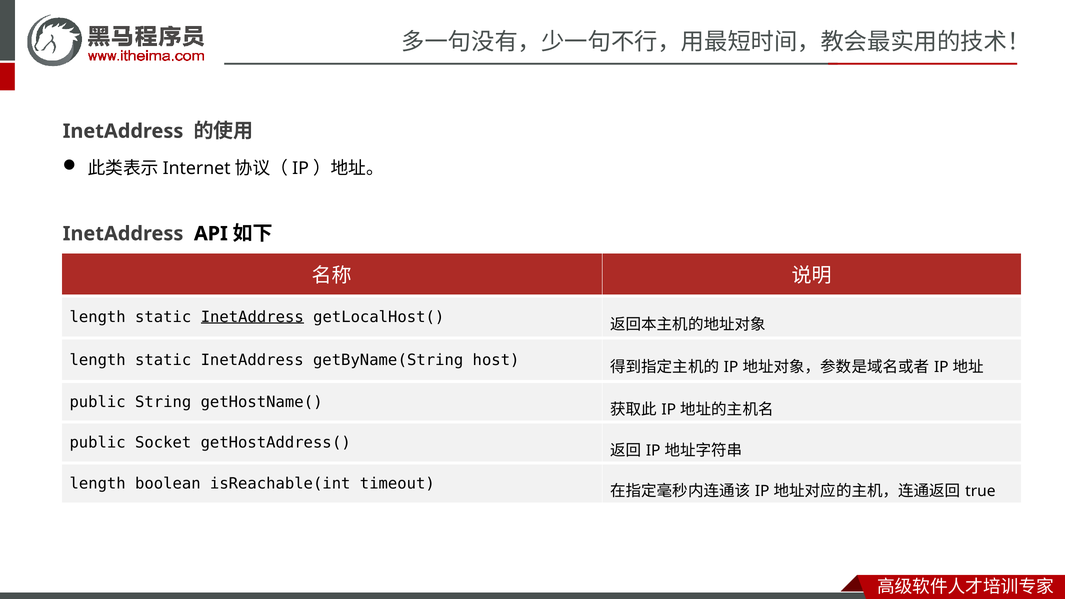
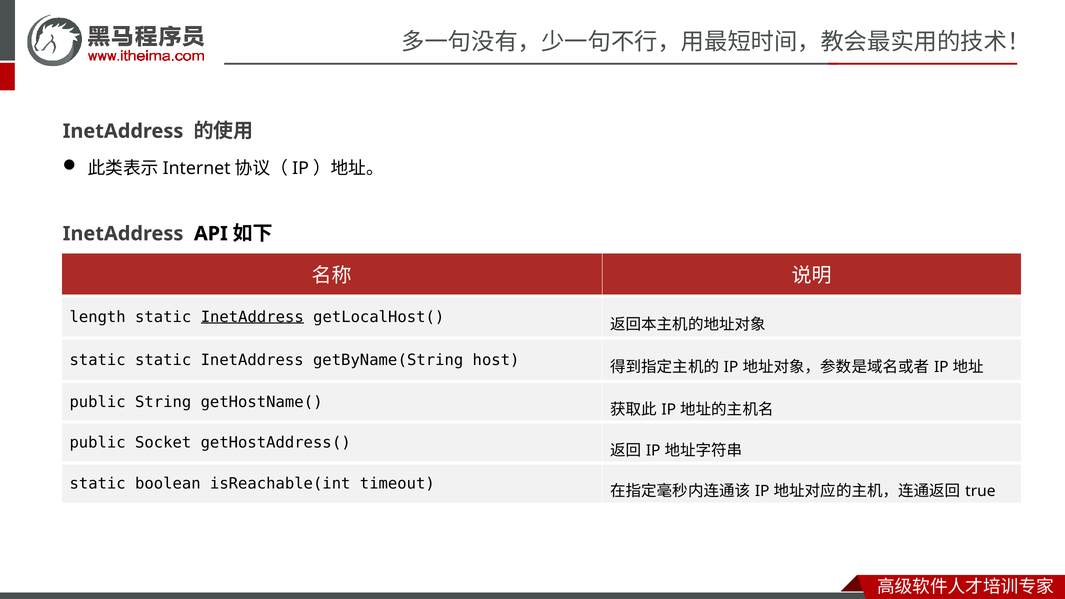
length at (98, 360): length -> static
length at (98, 484): length -> static
